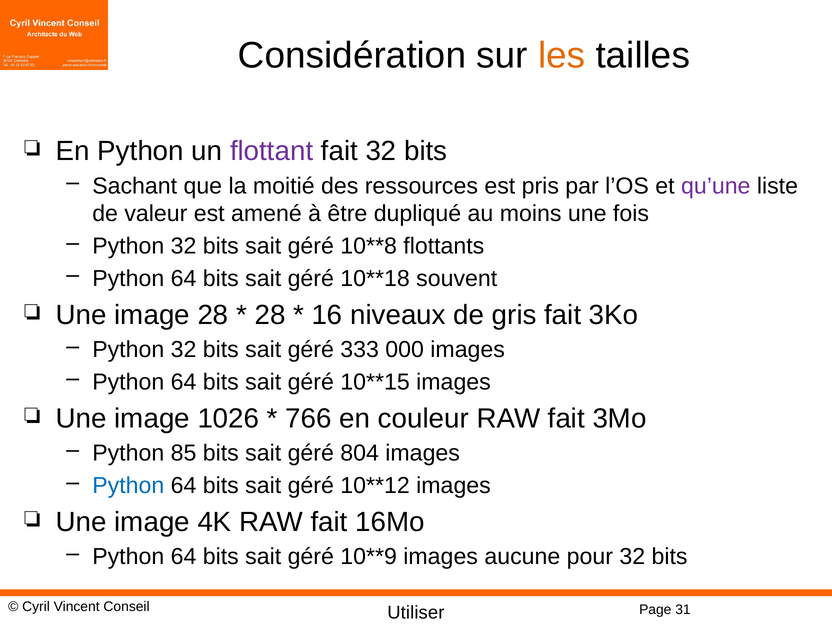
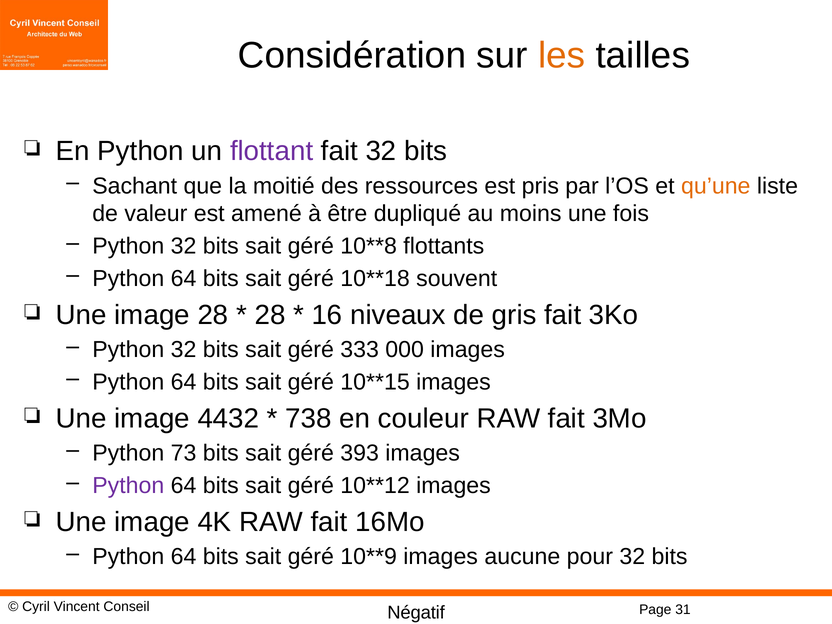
qu’une colour: purple -> orange
1026: 1026 -> 4432
766: 766 -> 738
85: 85 -> 73
804: 804 -> 393
Python at (128, 486) colour: blue -> purple
Utiliser: Utiliser -> Négatif
